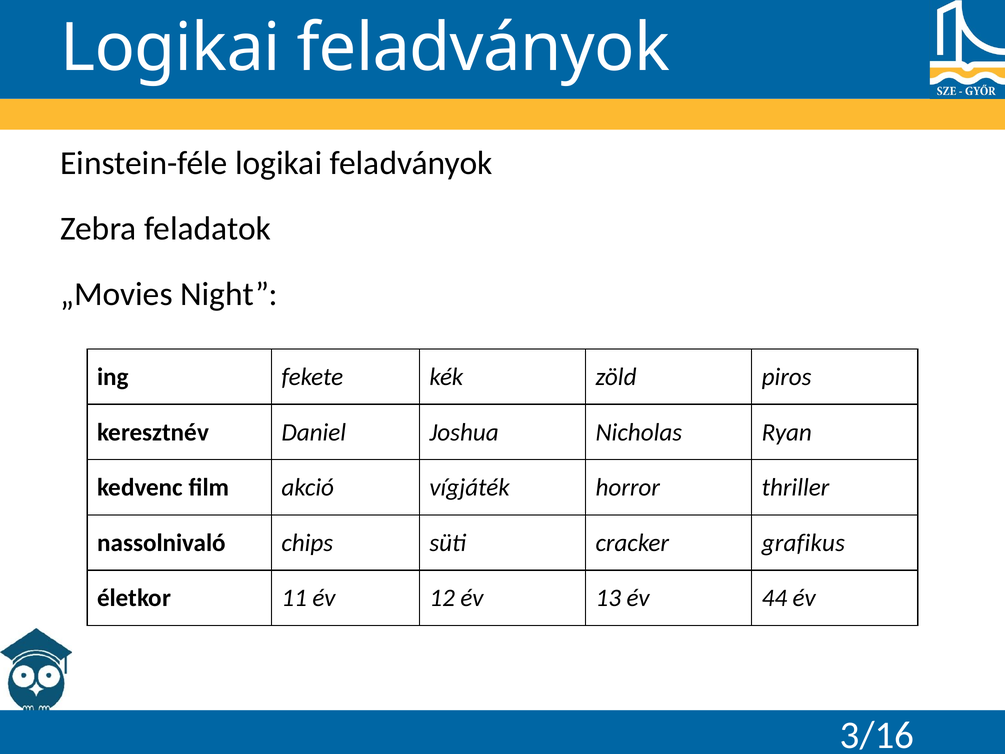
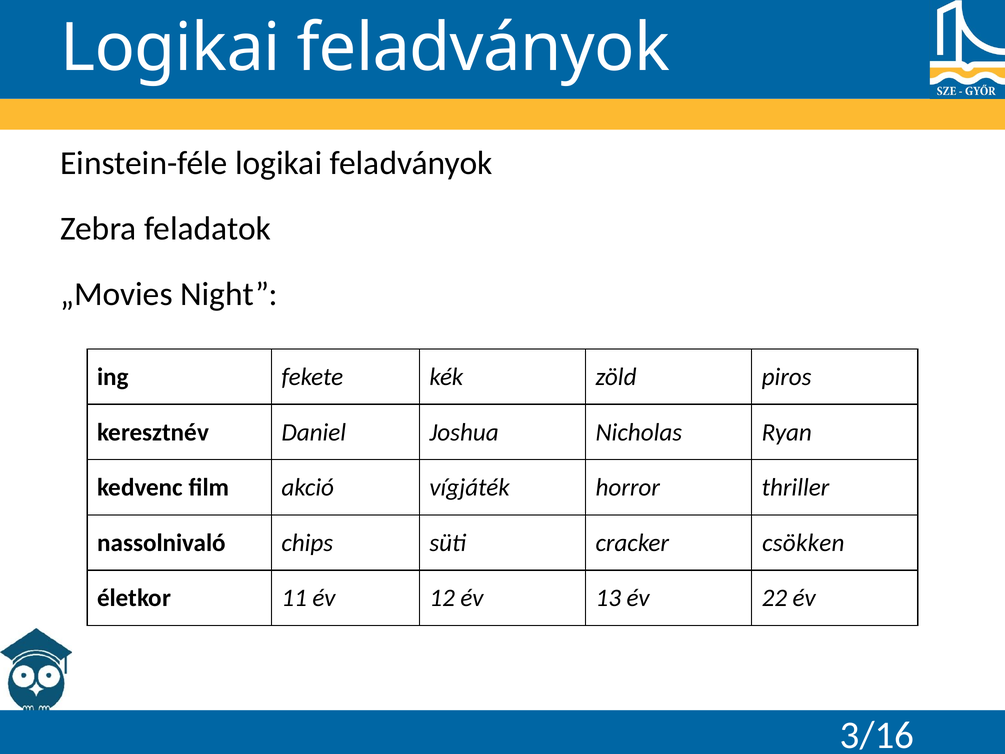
grafikus: grafikus -> csökken
44: 44 -> 22
